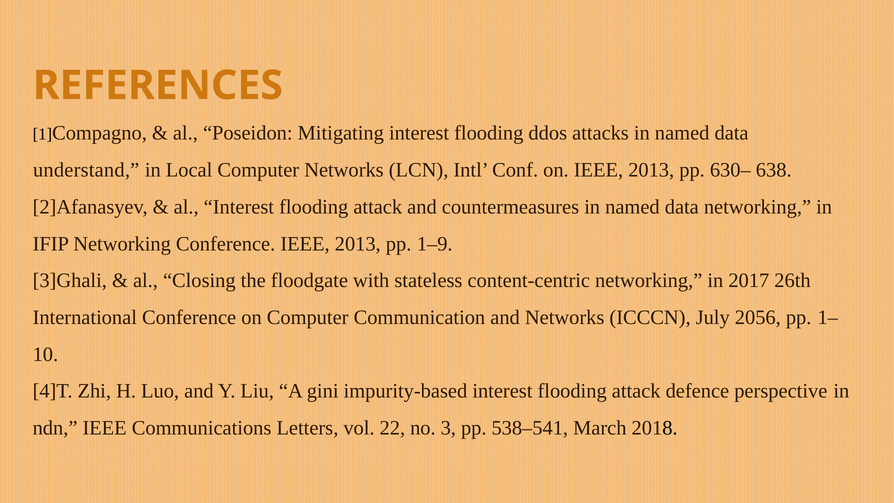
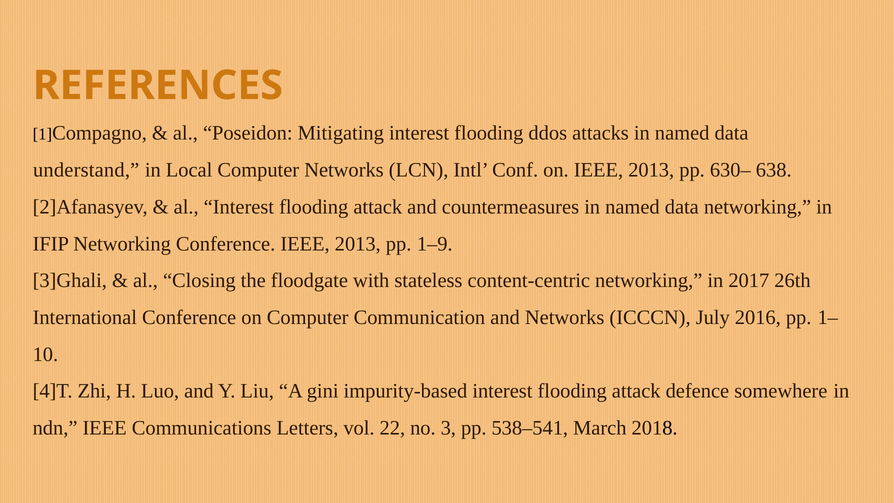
2056: 2056 -> 2016
perspective: perspective -> somewhere
